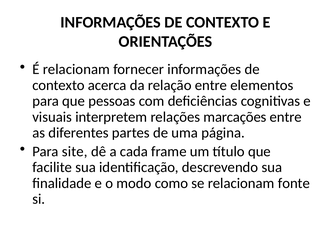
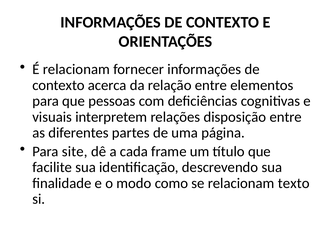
marcações: marcações -> disposição
fonte: fonte -> texto
